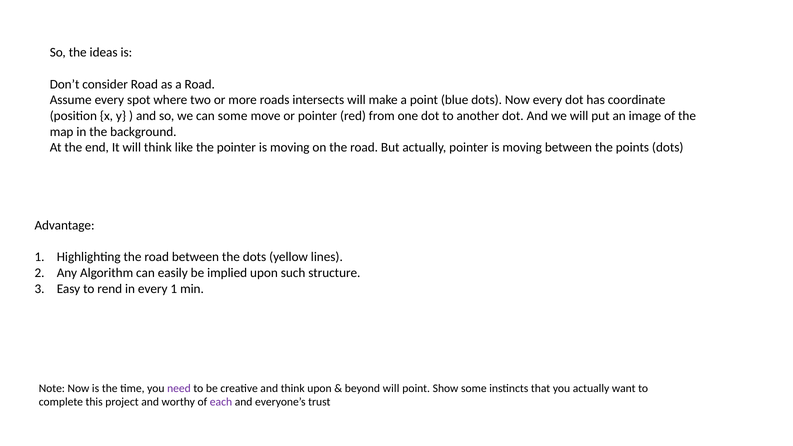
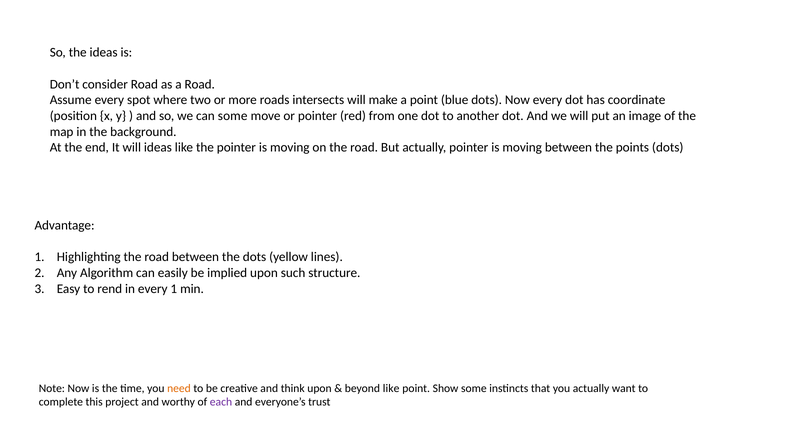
will think: think -> ideas
need colour: purple -> orange
beyond will: will -> like
